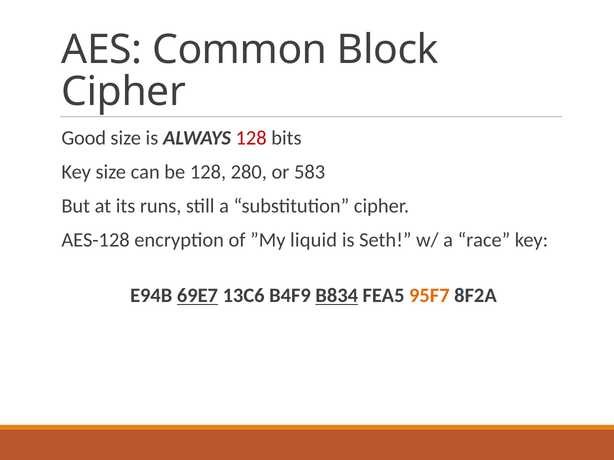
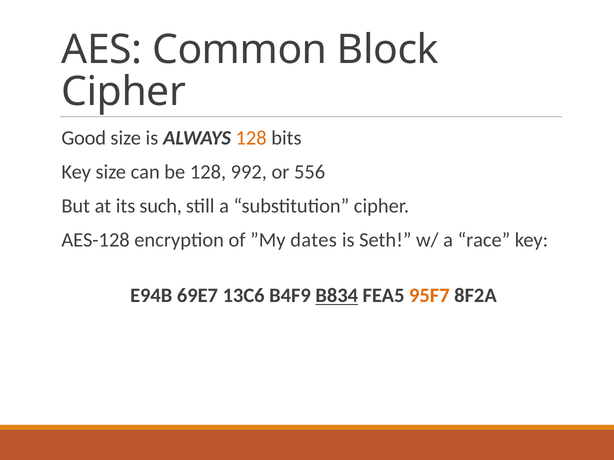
128 at (251, 138) colour: red -> orange
280: 280 -> 992
583: 583 -> 556
runs: runs -> such
liquid: liquid -> dates
69E7 underline: present -> none
